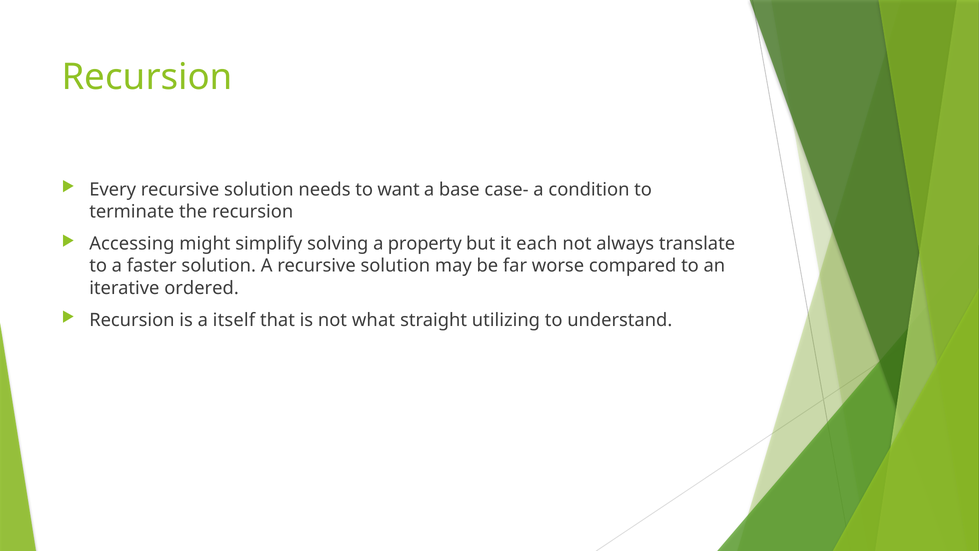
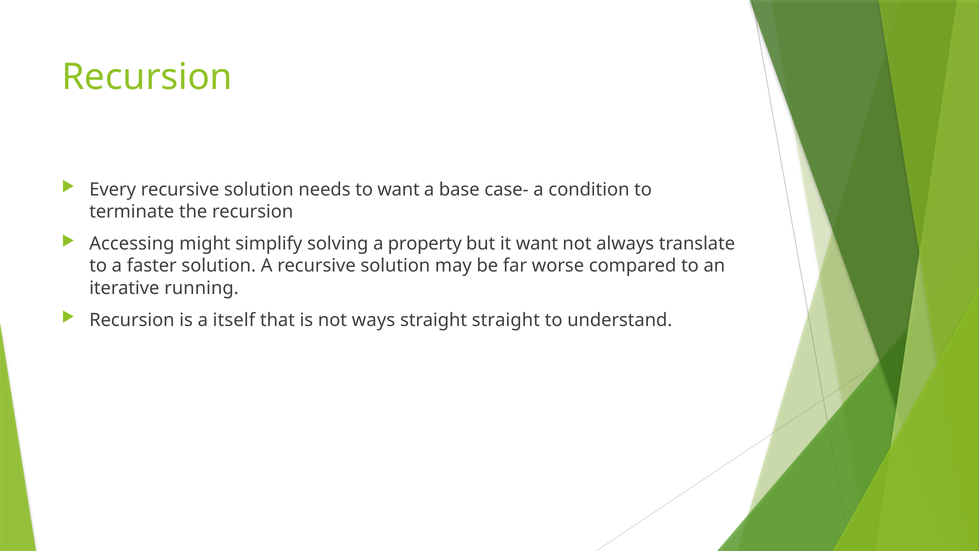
it each: each -> want
ordered: ordered -> running
what: what -> ways
straight utilizing: utilizing -> straight
